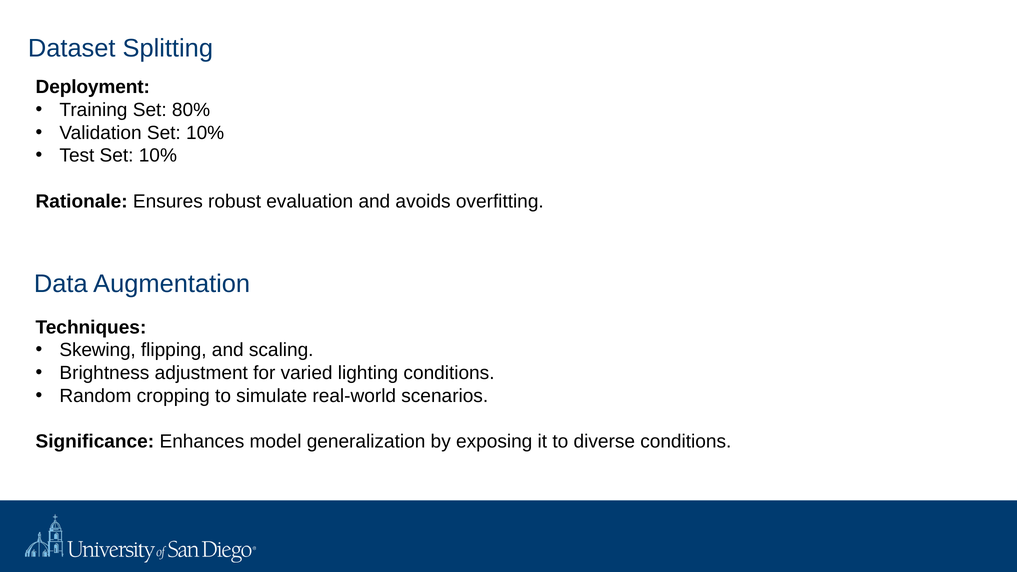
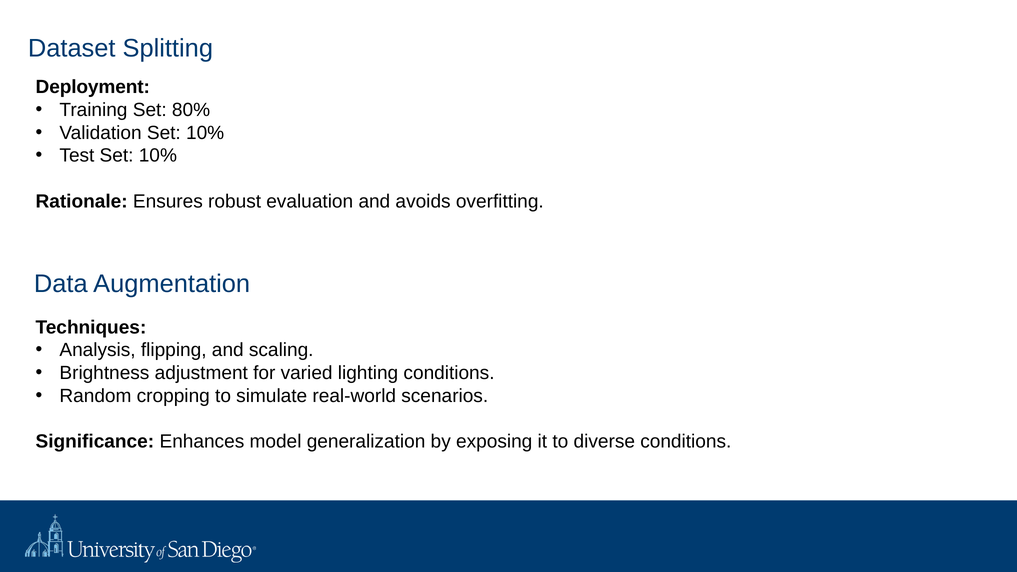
Skewing: Skewing -> Analysis
